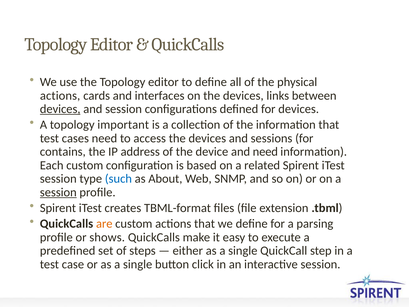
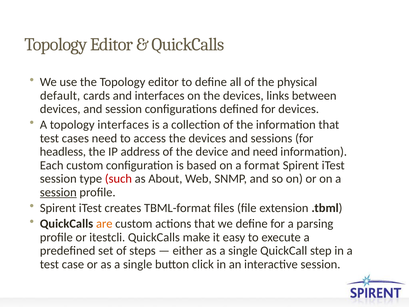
actions at (60, 95): actions -> default
devices at (60, 109) underline: present -> none
topology important: important -> interfaces
contains: contains -> headless
related: related -> format
such colour: blue -> red
shows: shows -> itestcli
